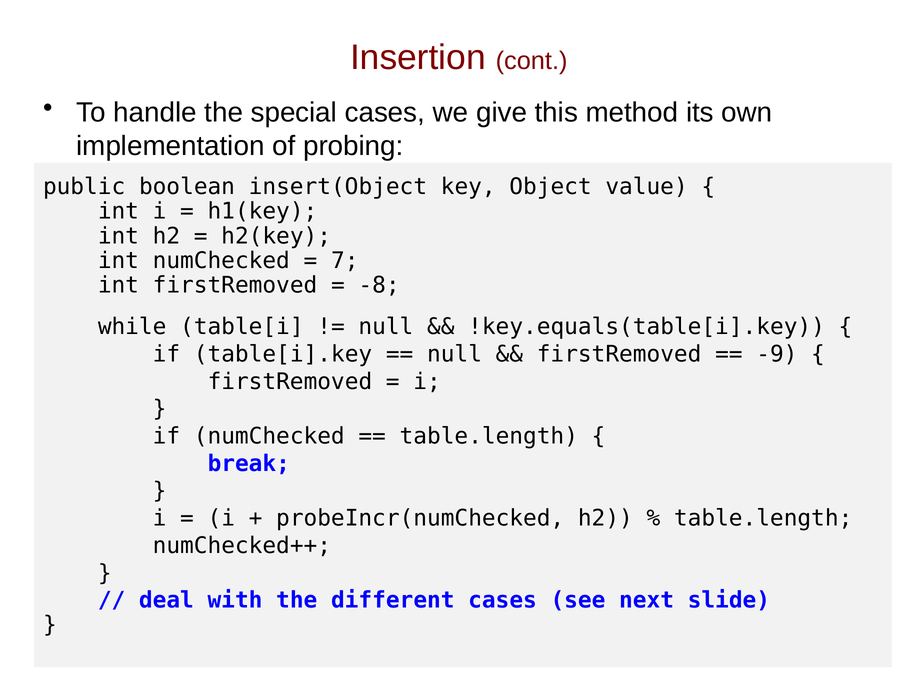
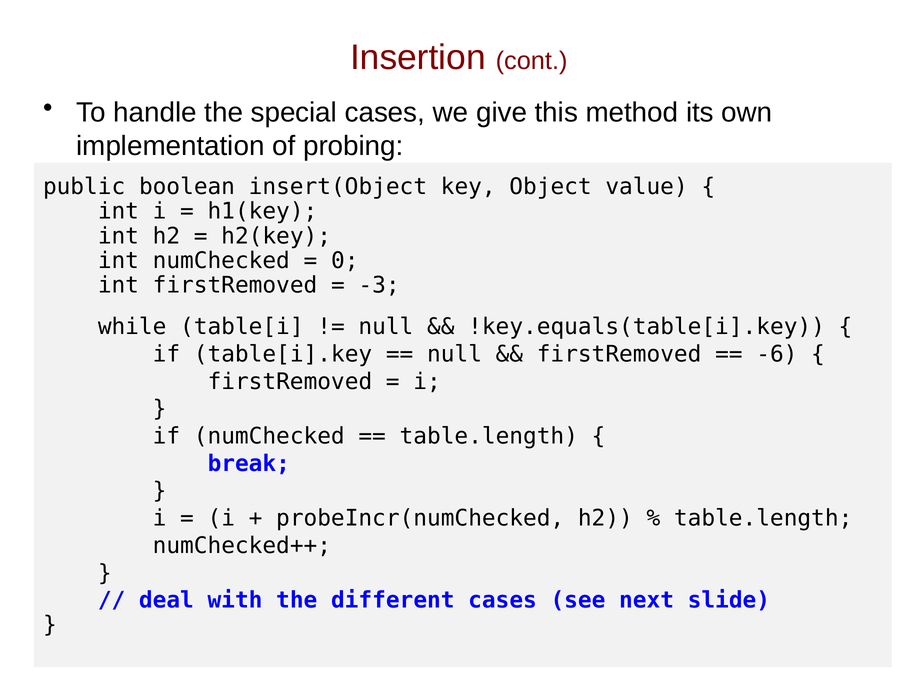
7: 7 -> 0
-8: -8 -> -3
-9: -9 -> -6
